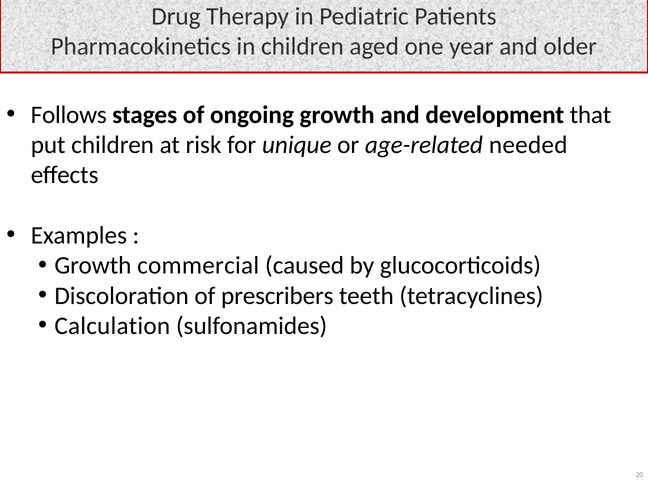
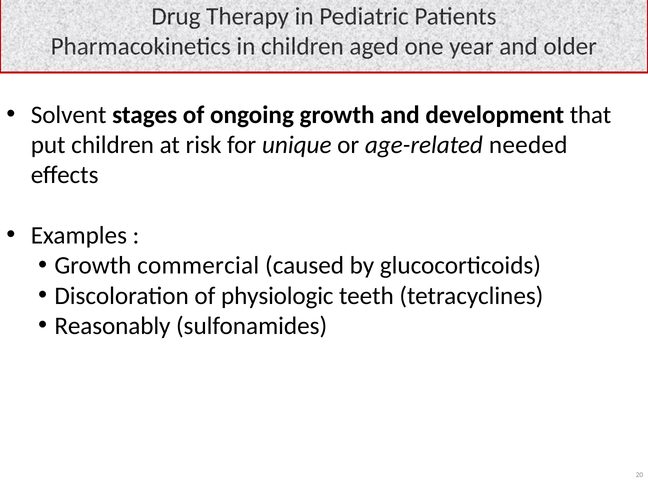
Follows: Follows -> Solvent
prescribers: prescribers -> physiologic
Calculation: Calculation -> Reasonably
